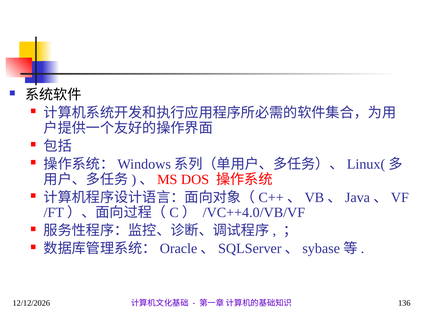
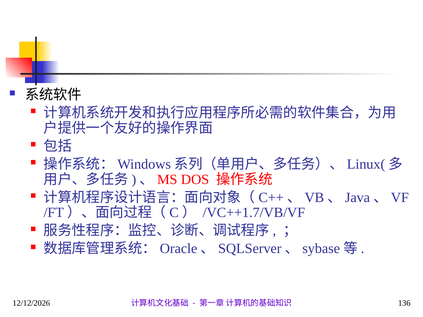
/VC++4.0/VB/VF: /VC++4.0/VB/VF -> /VC++1.7/VB/VF
